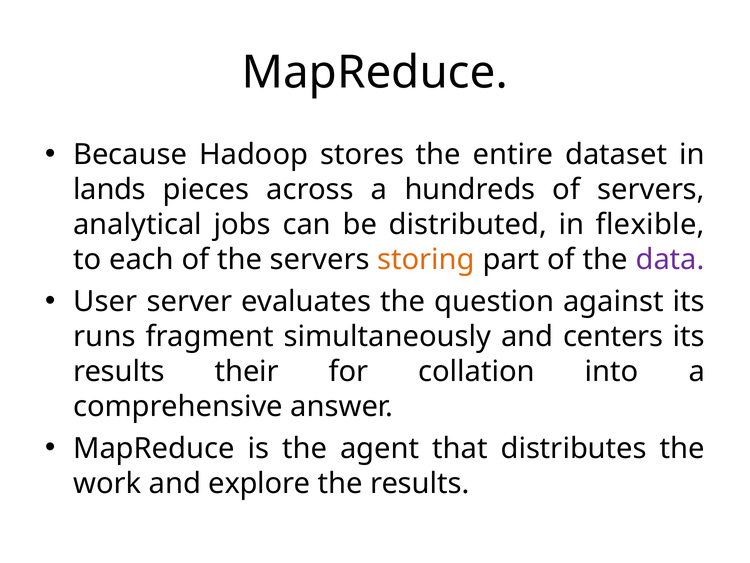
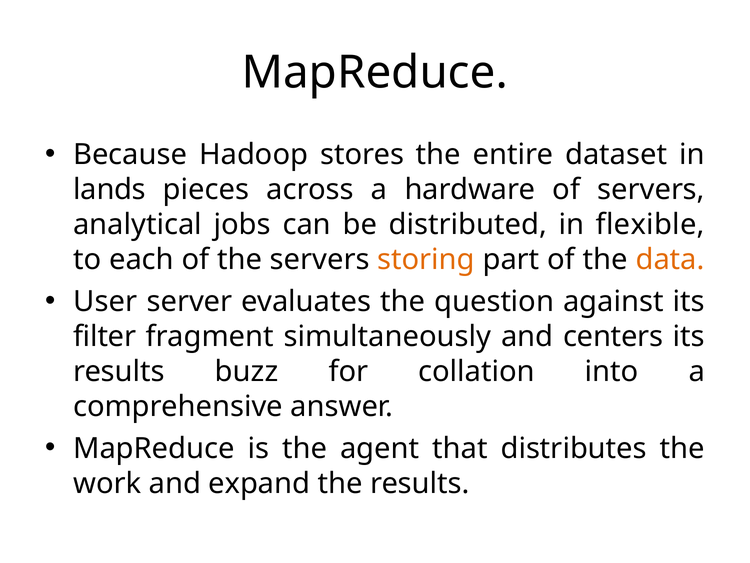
hundreds: hundreds -> hardware
data colour: purple -> orange
runs: runs -> filter
their: their -> buzz
explore: explore -> expand
